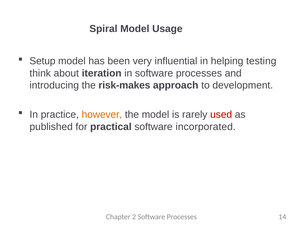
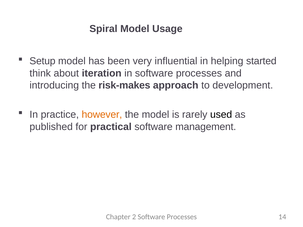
testing: testing -> started
used colour: red -> black
incorporated: incorporated -> management
